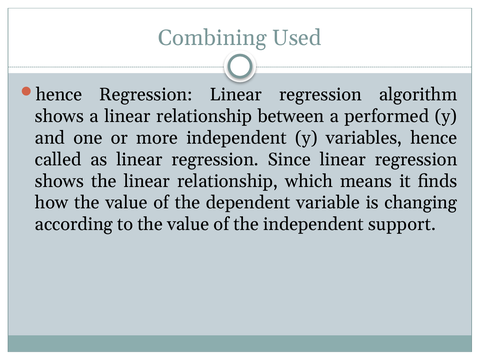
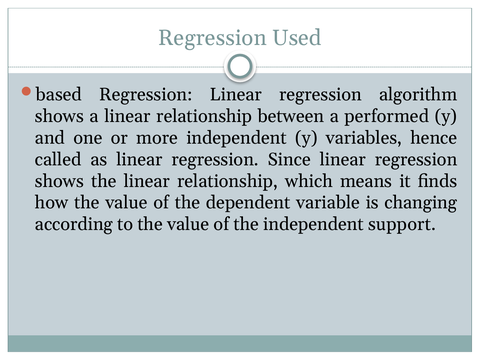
Combining at (212, 38): Combining -> Regression
hence at (59, 95): hence -> based
